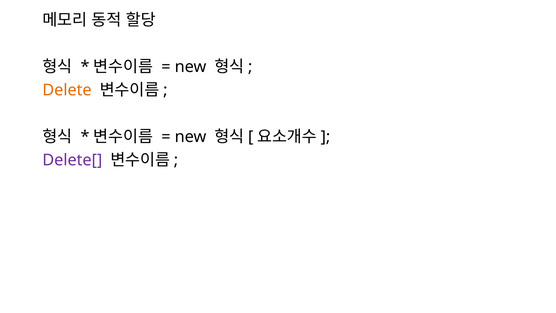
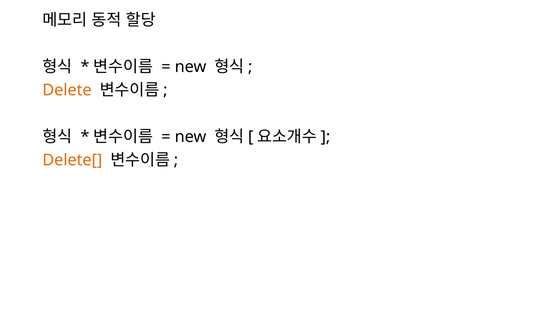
Delete[ colour: purple -> orange
